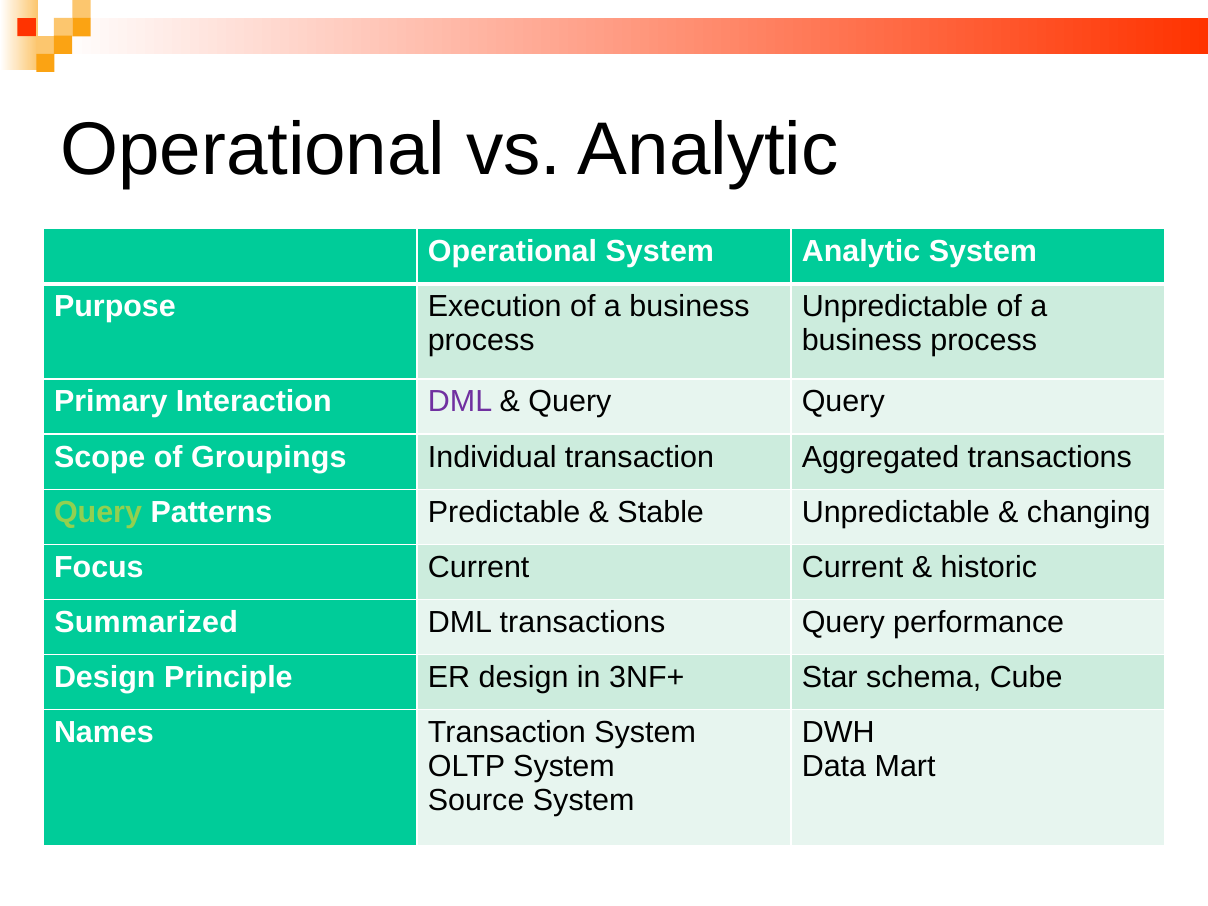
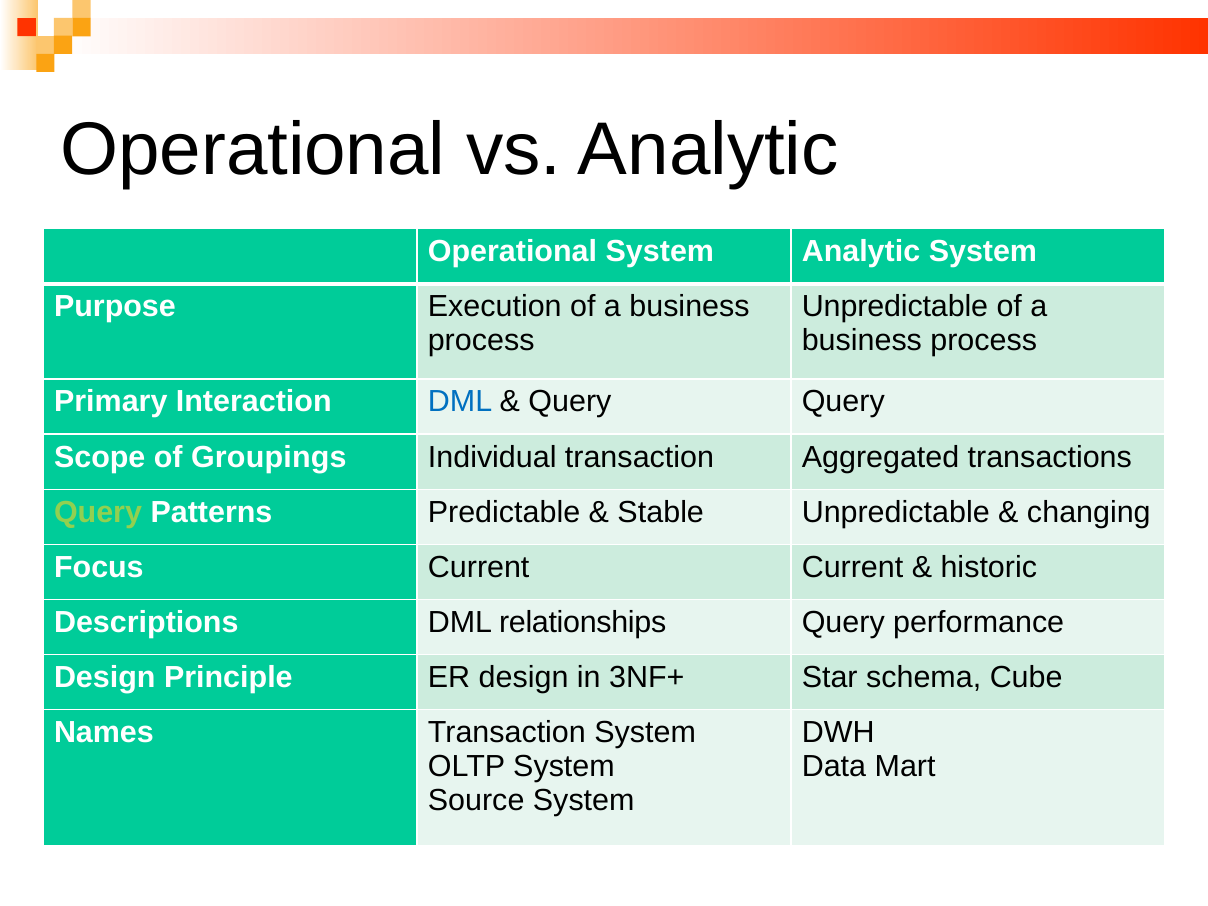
DML at (460, 402) colour: purple -> blue
Summarized: Summarized -> Descriptions
DML transactions: transactions -> relationships
